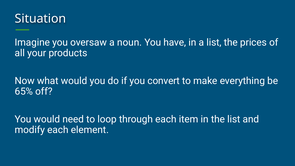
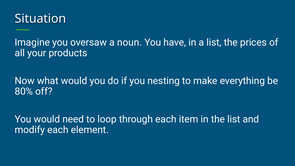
convert: convert -> nesting
65%: 65% -> 80%
